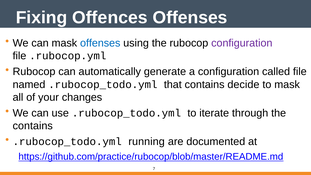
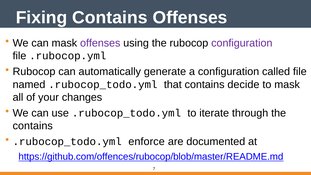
Fixing Offences: Offences -> Contains
offenses at (100, 43) colour: blue -> purple
running: running -> enforce
https://github.com/practice/rubocop/blob/master/README.md: https://github.com/practice/rubocop/blob/master/README.md -> https://github.com/offences/rubocop/blob/master/README.md
